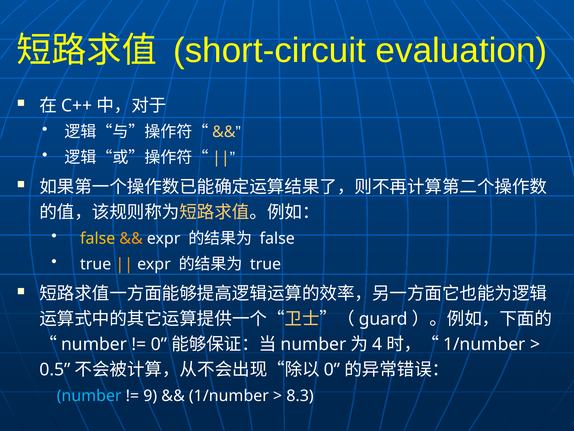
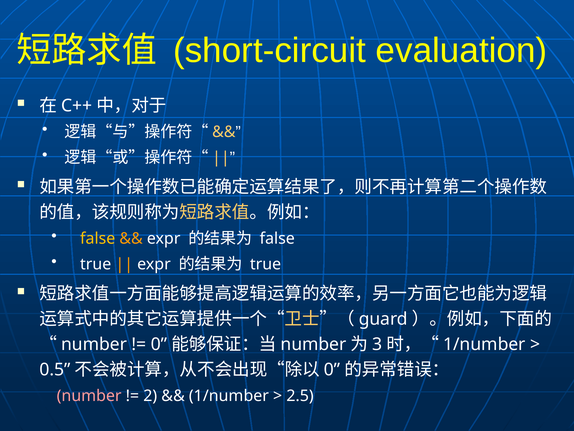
4: 4 -> 3
number at (89, 395) colour: light blue -> pink
9: 9 -> 2
8.3: 8.3 -> 2.5
